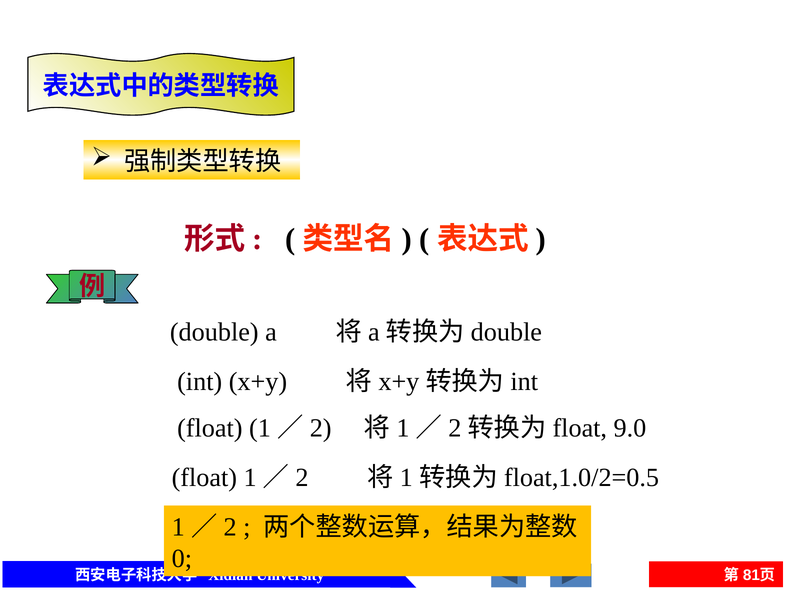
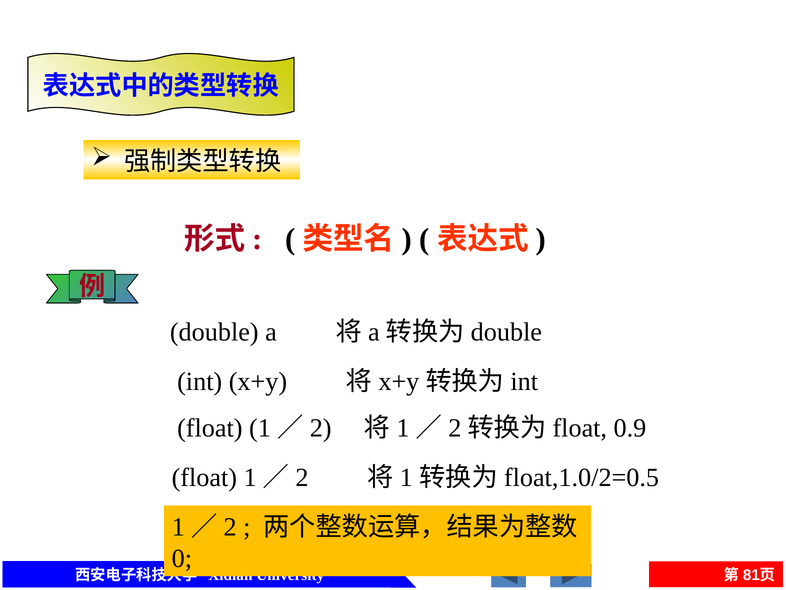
9.0: 9.0 -> 0.9
